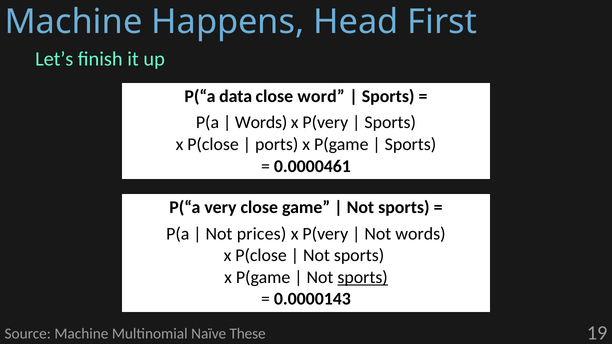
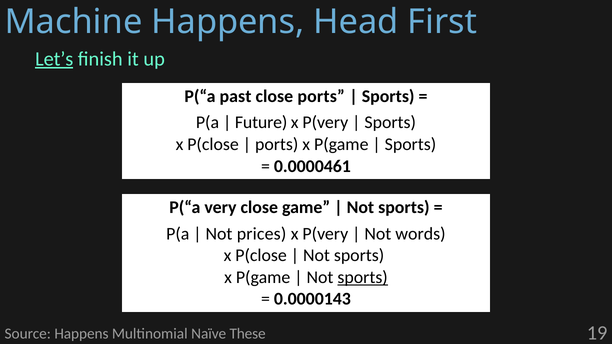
Let’s underline: none -> present
data: data -> past
close word: word -> ports
Words at (261, 123): Words -> Future
Source Machine: Machine -> Happens
